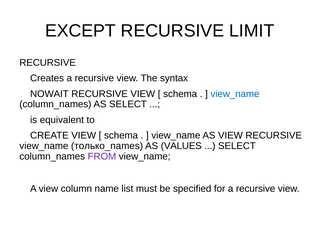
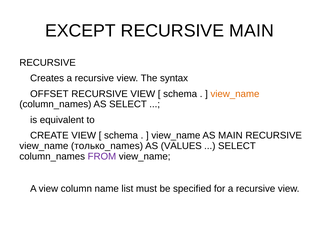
RECURSIVE LIMIT: LIMIT -> MAIN
NOWAIT: NOWAIT -> OFFSET
view_name at (235, 94) colour: blue -> orange
AS VIEW: VIEW -> MAIN
